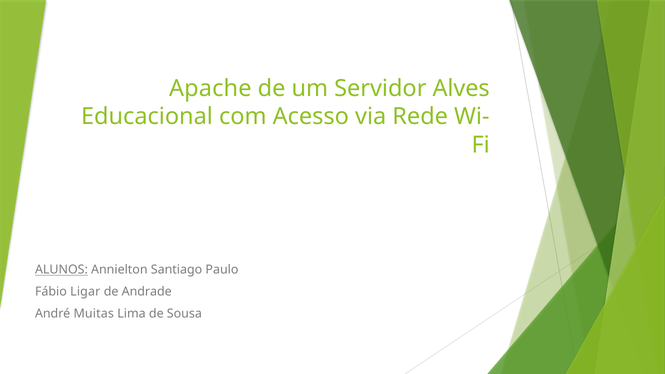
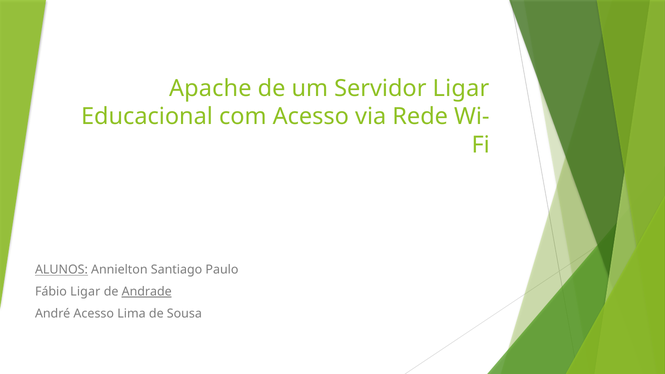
Servidor Alves: Alves -> Ligar
Andrade underline: none -> present
André Muitas: Muitas -> Acesso
